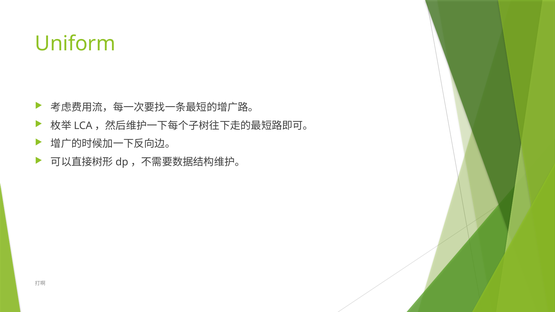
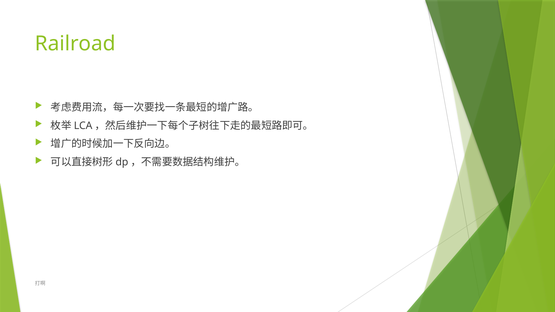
Uniform: Uniform -> Railroad
